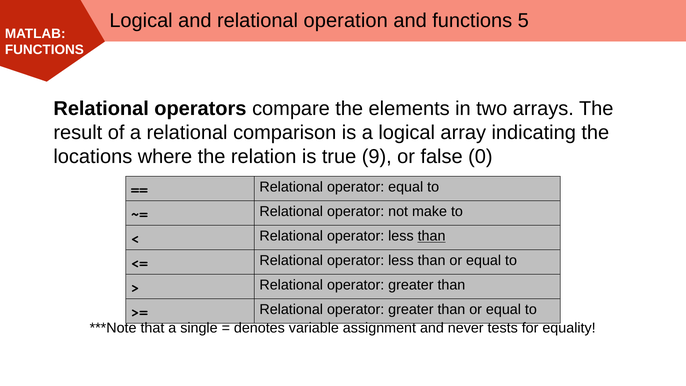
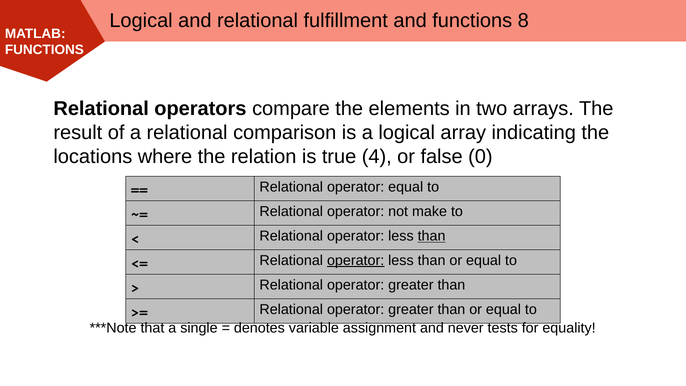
operation: operation -> fulfillment
5: 5 -> 8
9: 9 -> 4
operator at (356, 260) underline: none -> present
